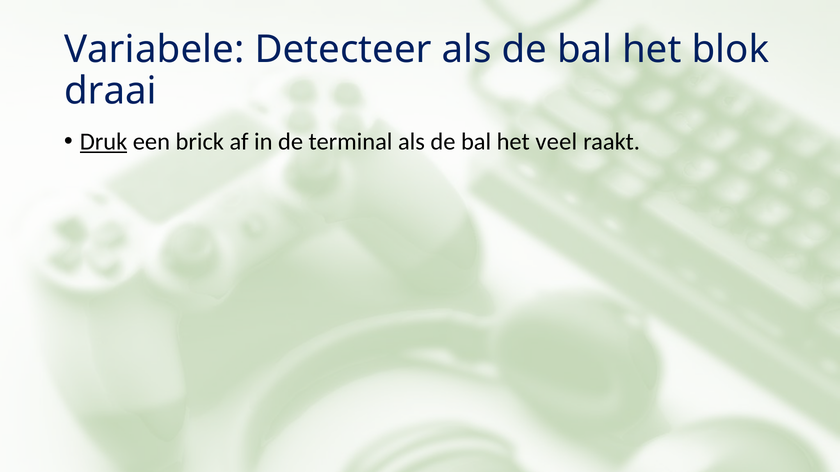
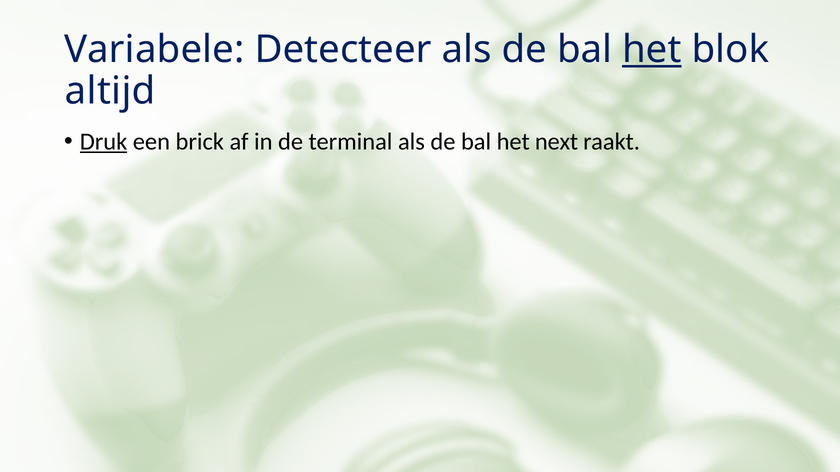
het at (652, 50) underline: none -> present
draai: draai -> altijd
veel: veel -> next
